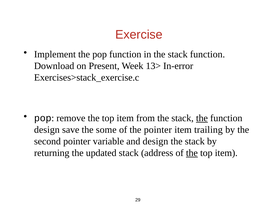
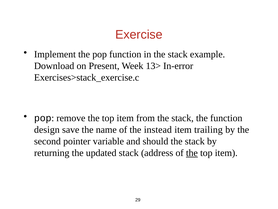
stack function: function -> example
the at (202, 118) underline: present -> none
some: some -> name
the pointer: pointer -> instead
and design: design -> should
